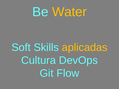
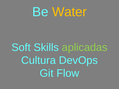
aplicadas colour: yellow -> light green
